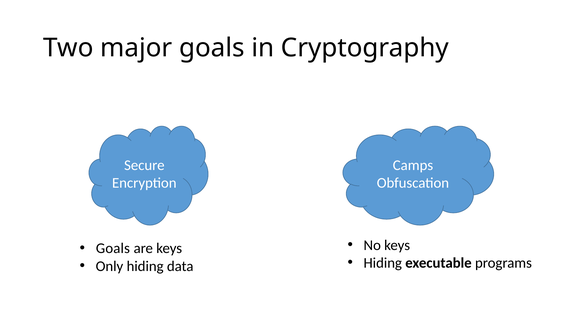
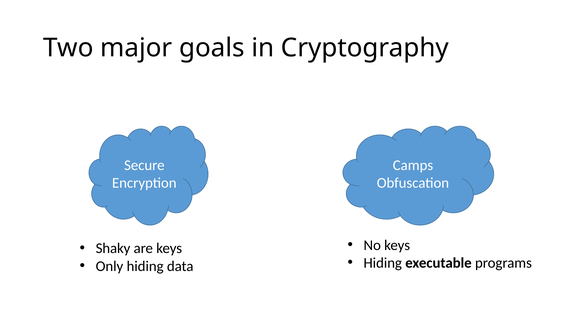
Goals at (113, 248): Goals -> Shaky
